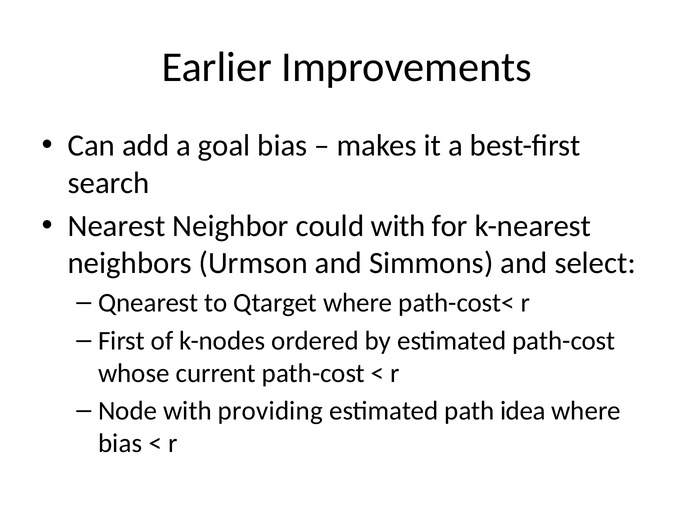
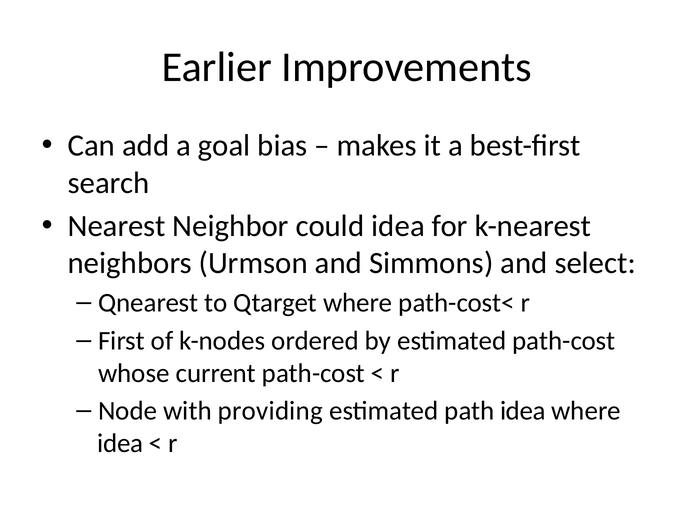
could with: with -> idea
bias at (120, 443): bias -> idea
